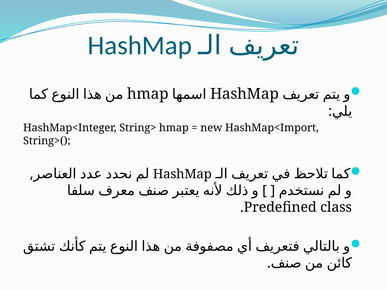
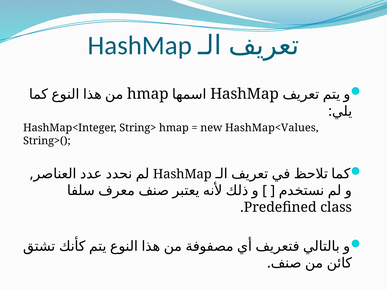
HashMap<Import: HashMap<Import -> HashMap<Values
